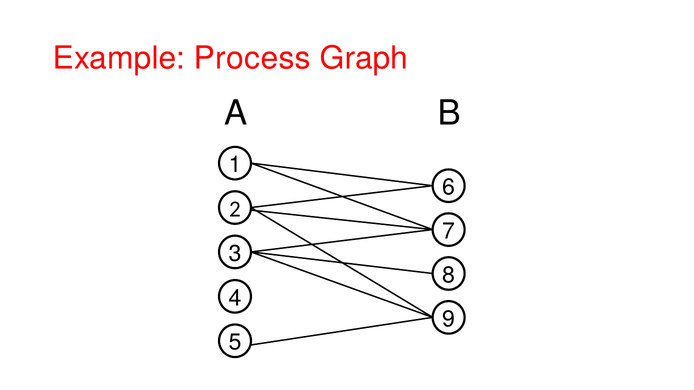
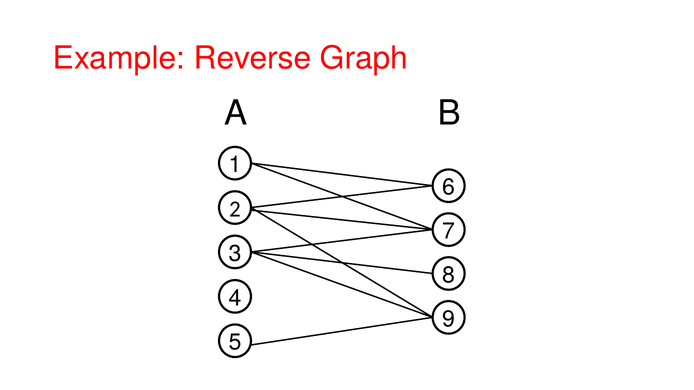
Process: Process -> Reverse
